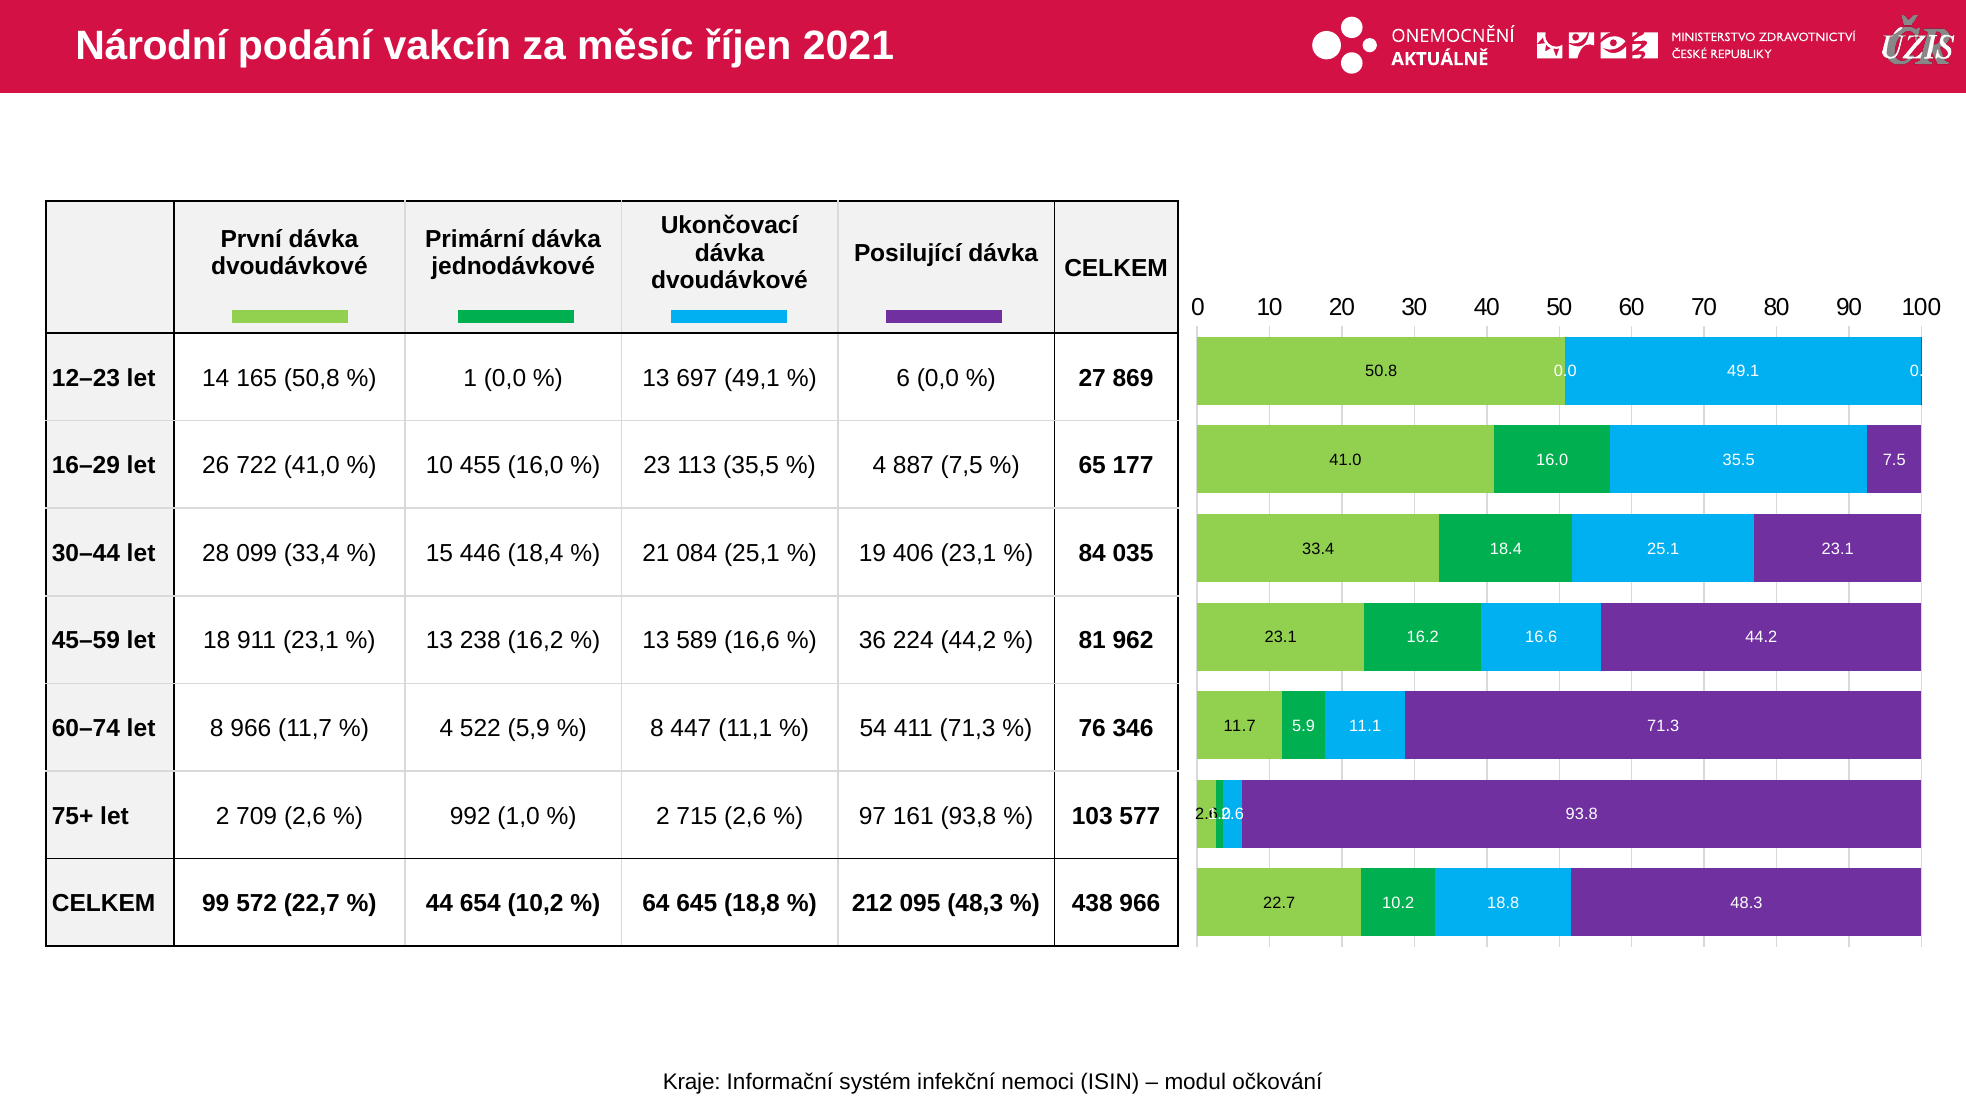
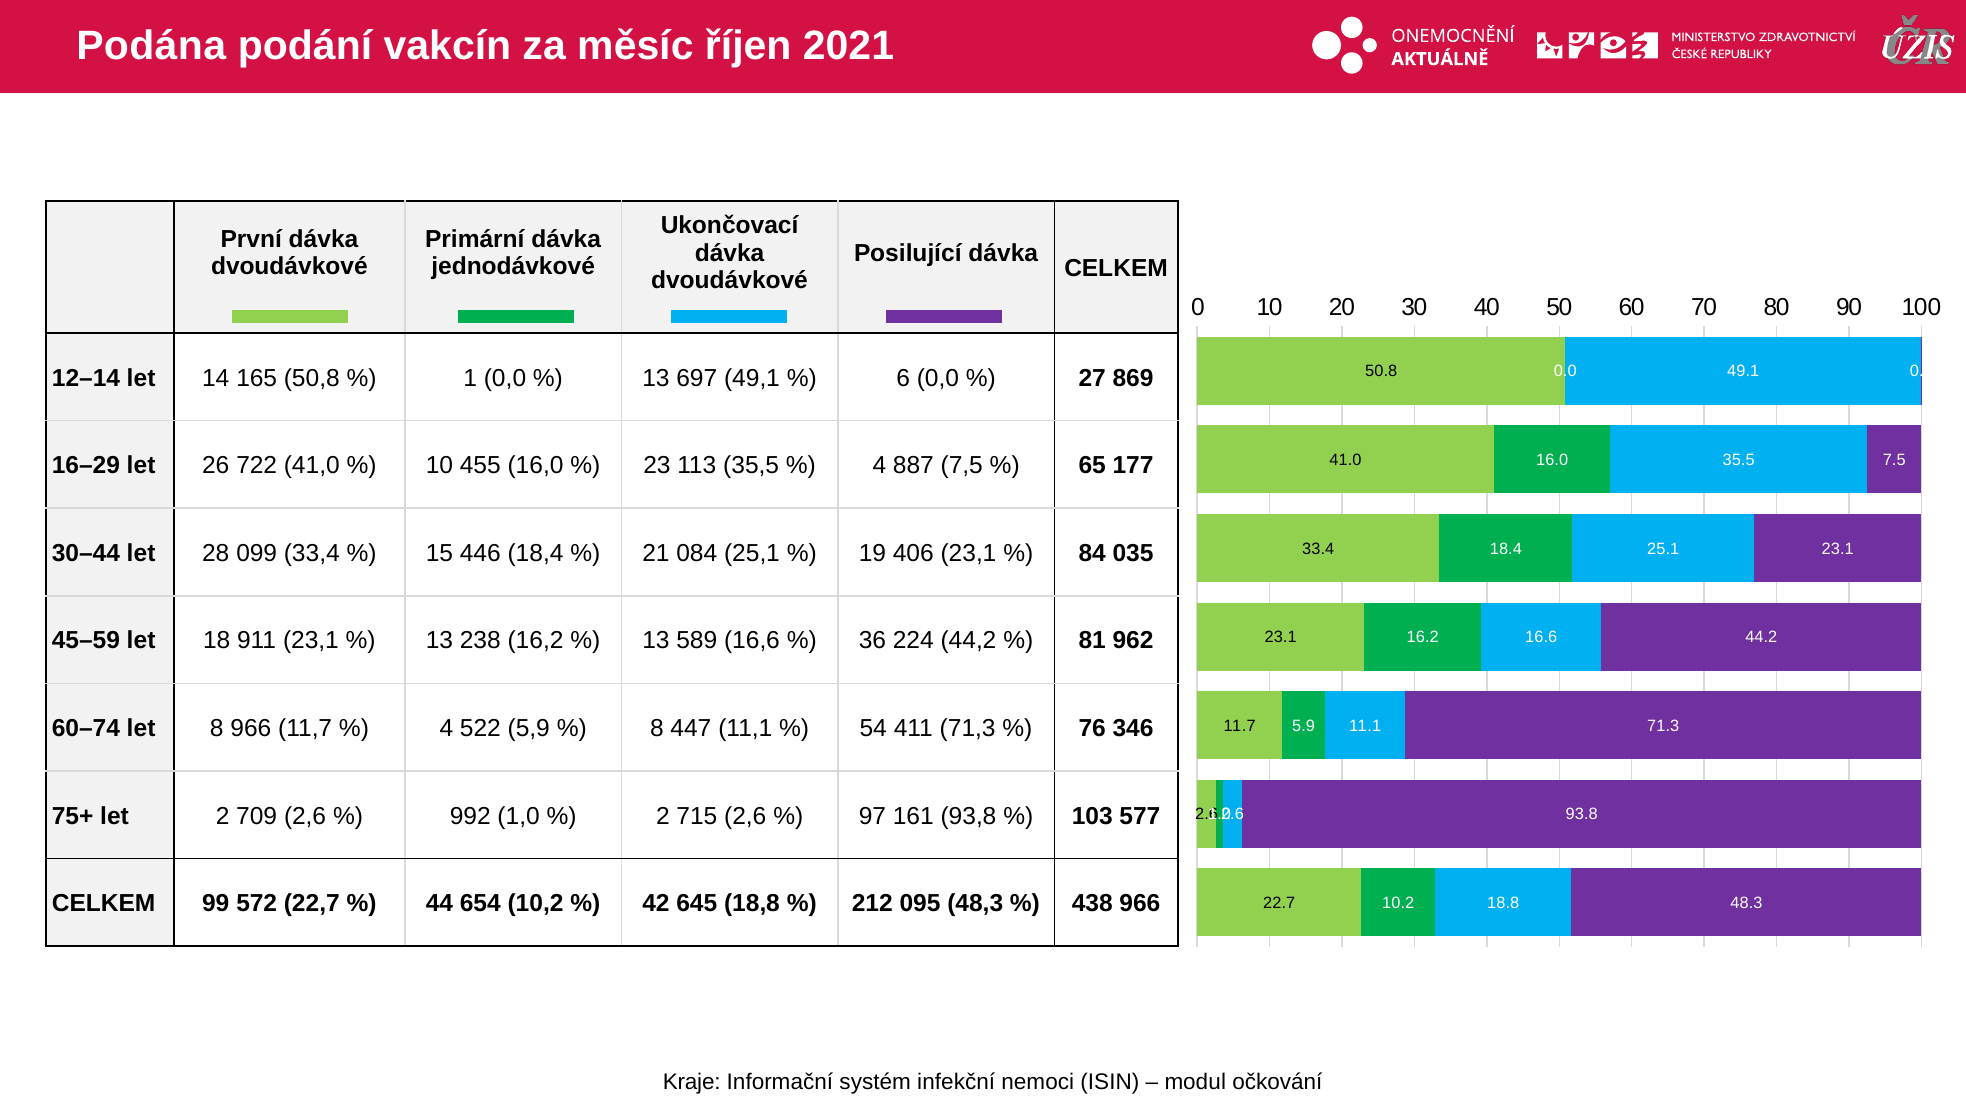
Národní: Národní -> Podána
12–23: 12–23 -> 12–14
64: 64 -> 42
